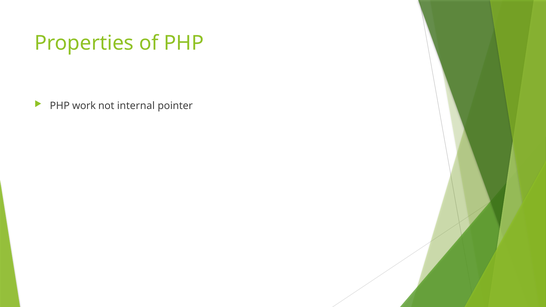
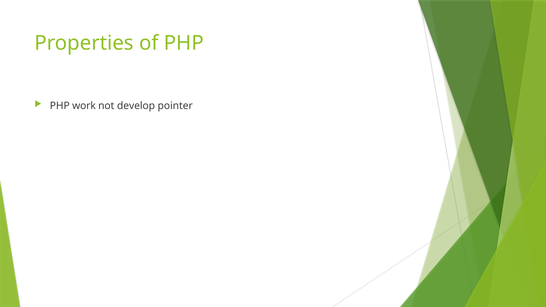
internal: internal -> develop
